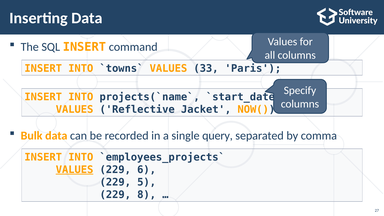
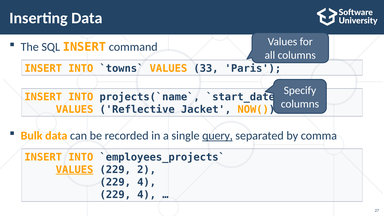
query underline: none -> present
6: 6 -> 2
5 at (147, 182): 5 -> 4
8 at (147, 195): 8 -> 4
